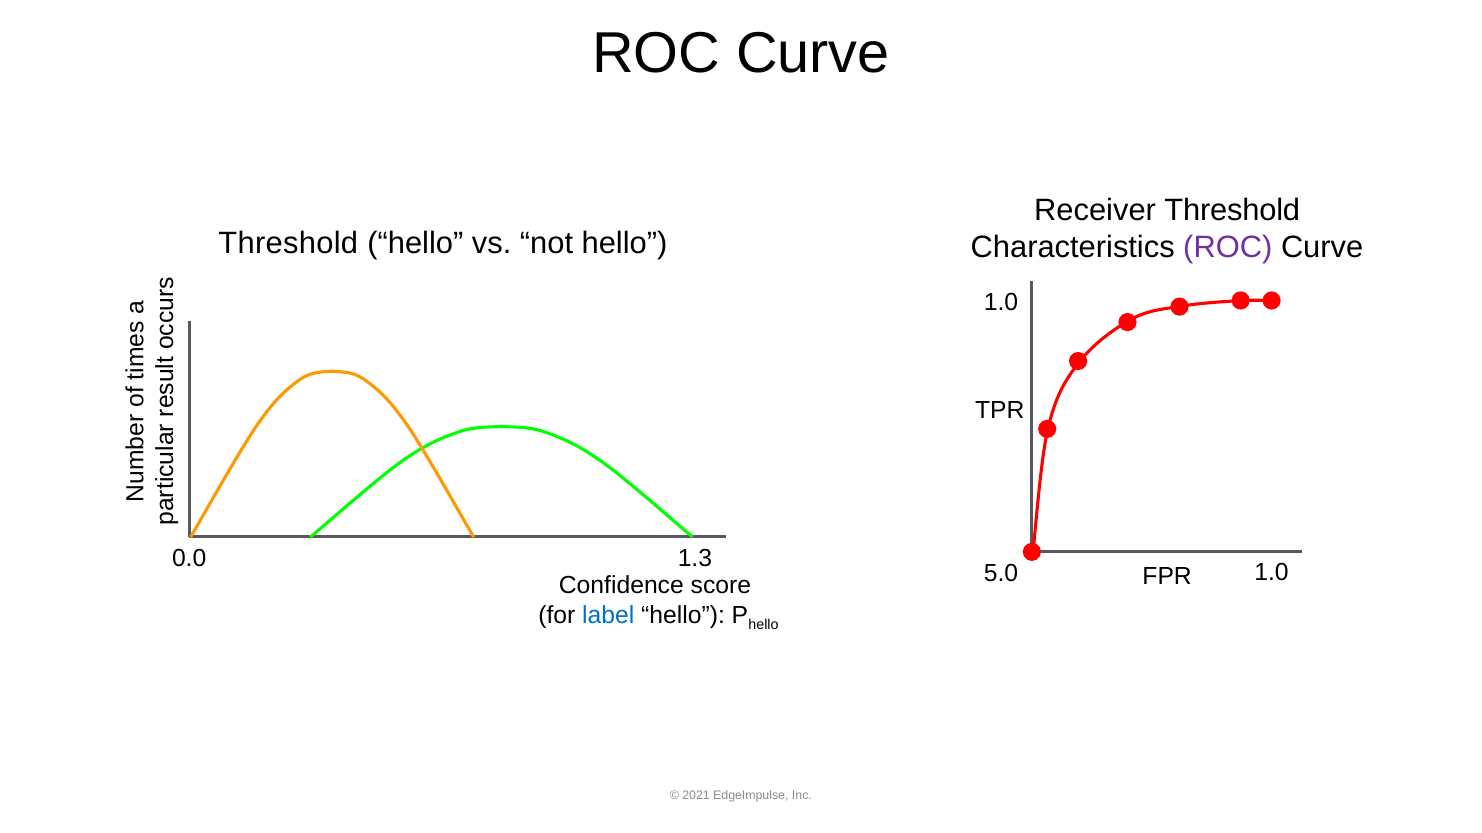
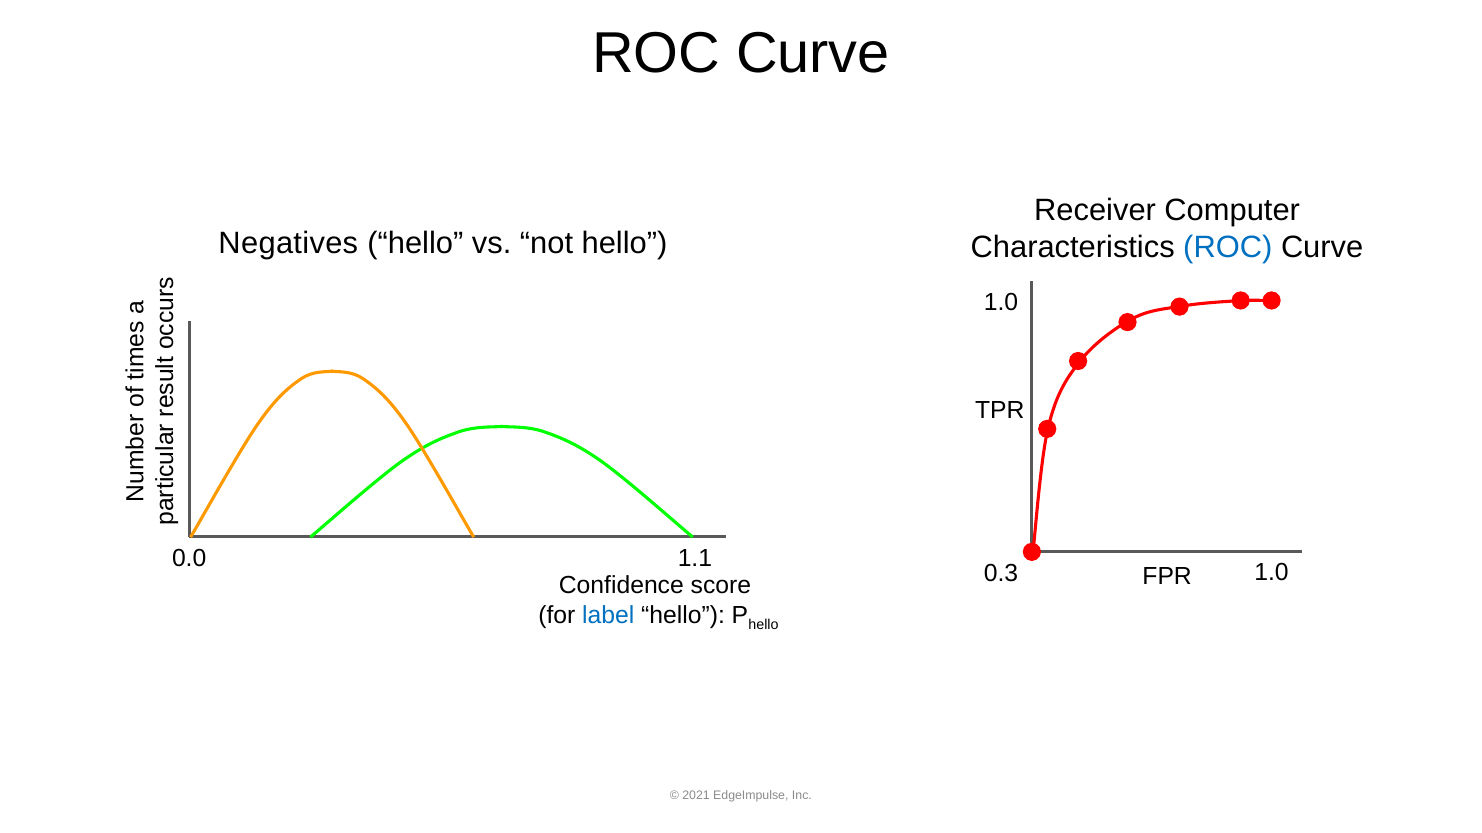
Receiver Threshold: Threshold -> Computer
Threshold at (288, 243): Threshold -> Negatives
ROC at (1228, 248) colour: purple -> blue
1.3: 1.3 -> 1.1
5.0: 5.0 -> 0.3
